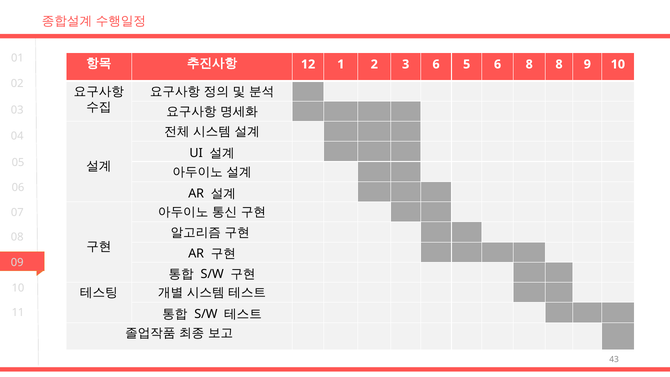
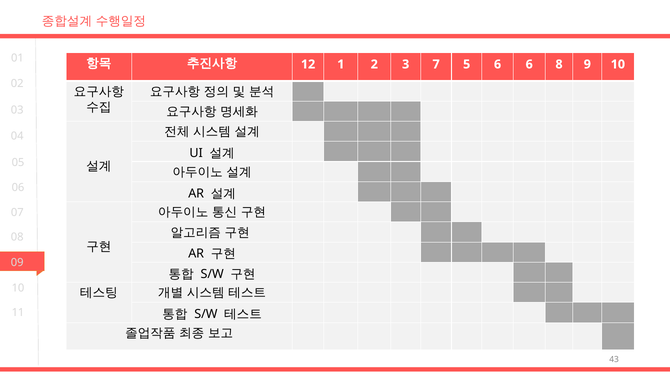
3 6: 6 -> 7
6 8: 8 -> 6
